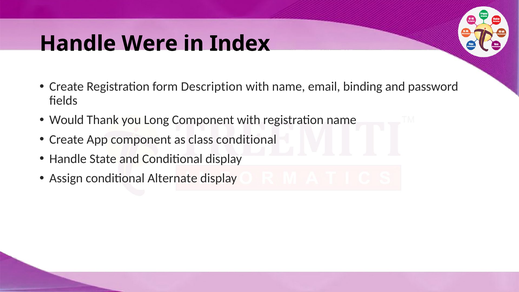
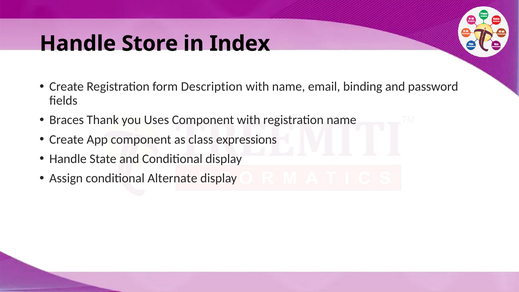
Were: Were -> Store
Would: Would -> Braces
Long: Long -> Uses
class conditional: conditional -> expressions
